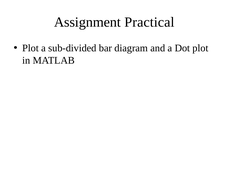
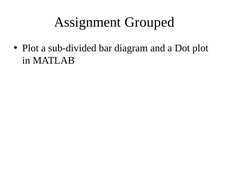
Practical: Practical -> Grouped
